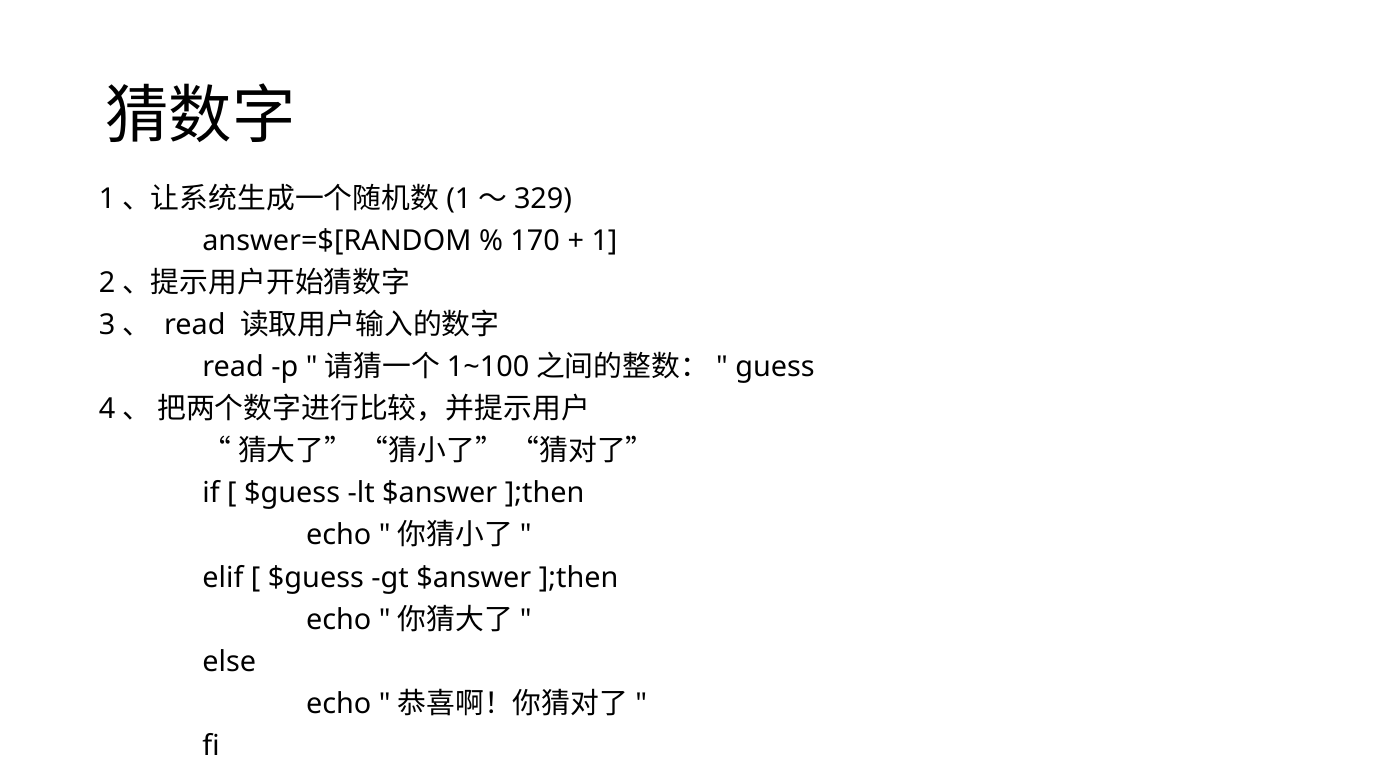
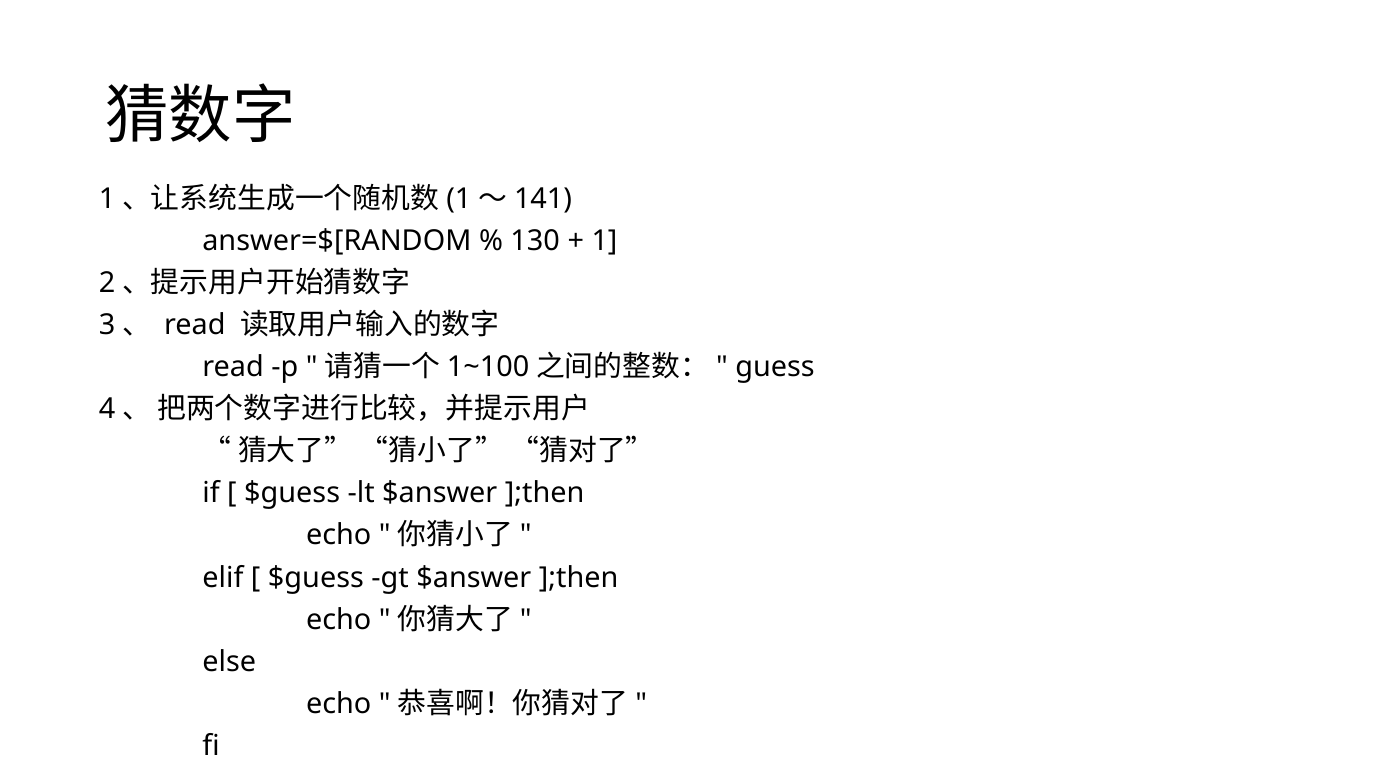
329: 329 -> 141
170: 170 -> 130
